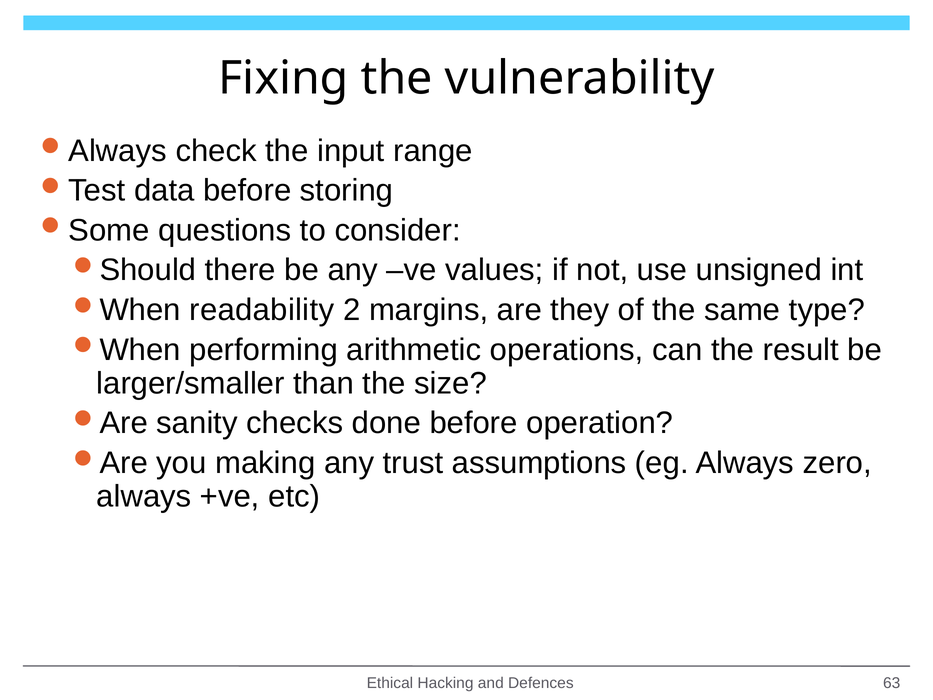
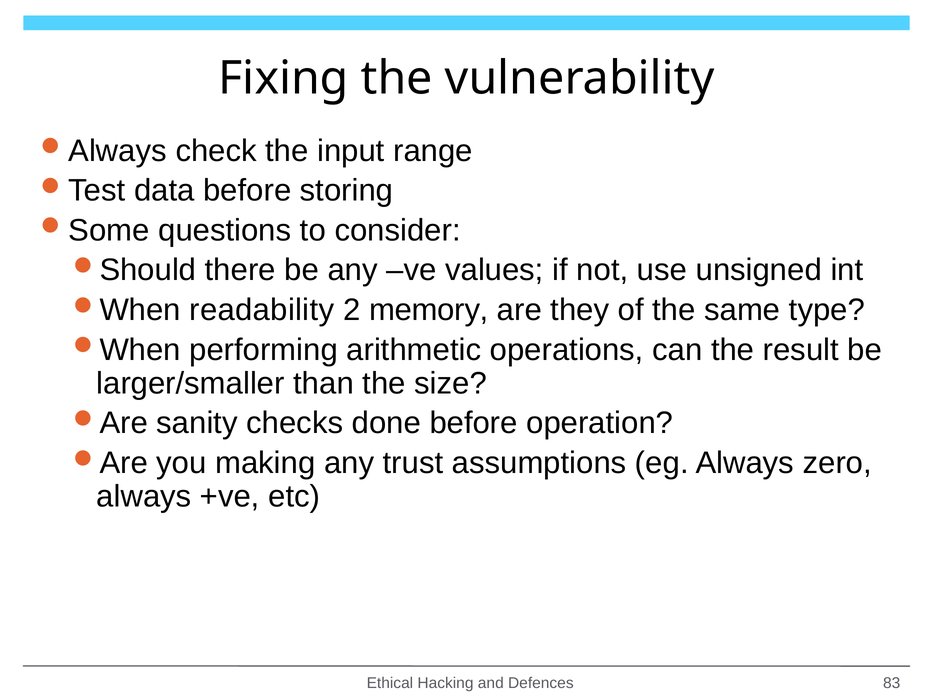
margins: margins -> memory
63: 63 -> 83
